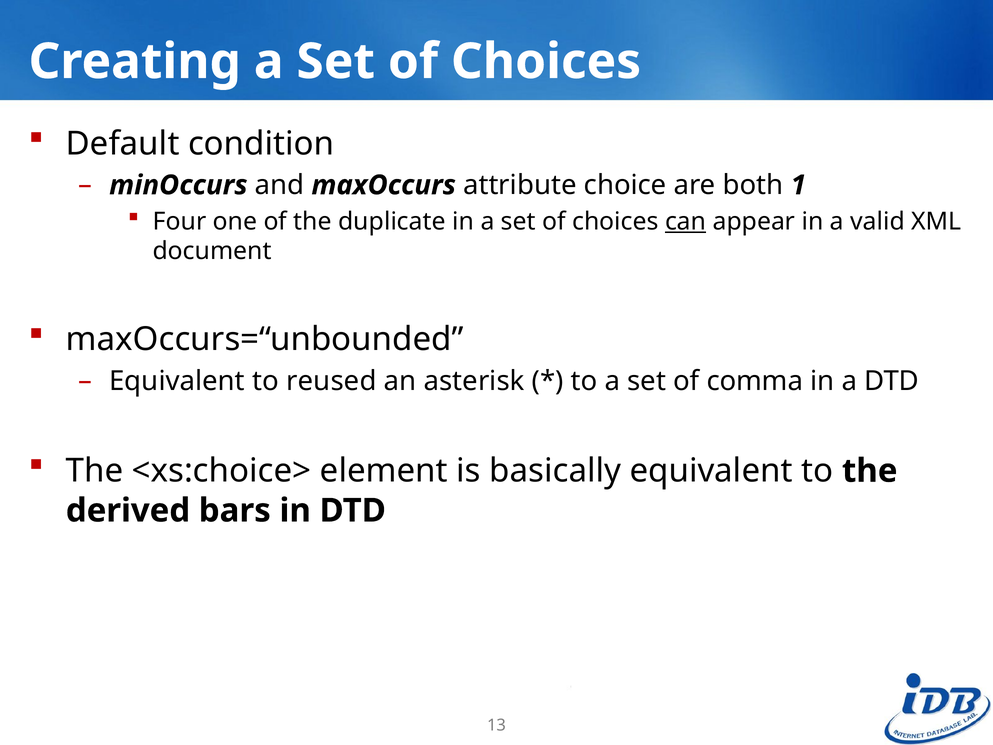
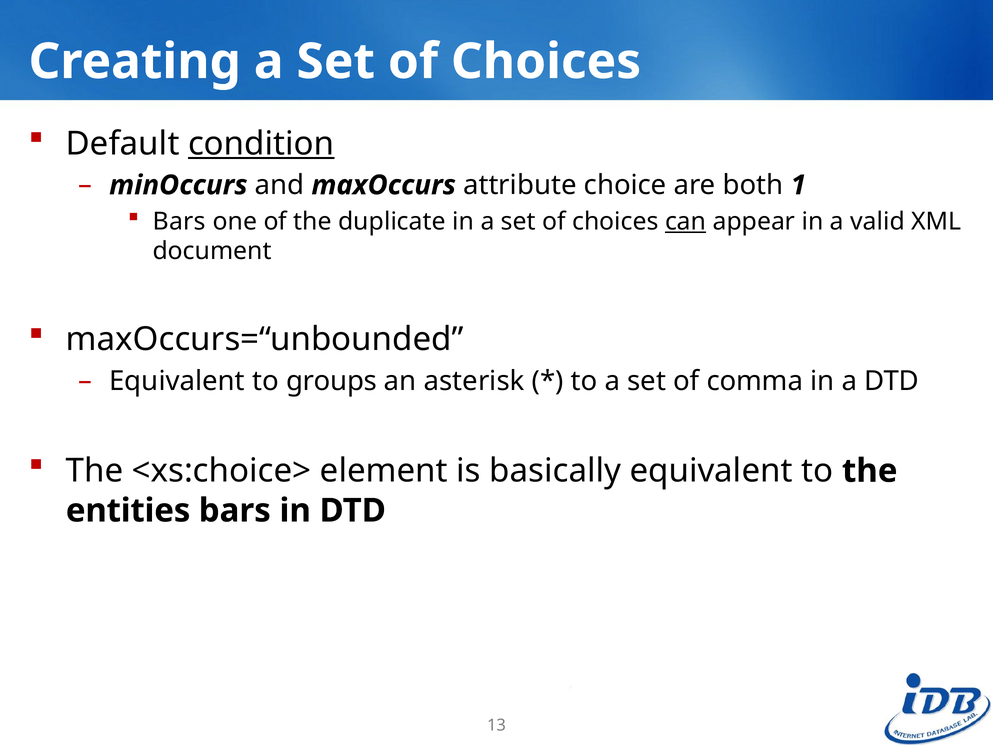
condition underline: none -> present
Four at (179, 221): Four -> Bars
reused: reused -> groups
derived: derived -> entities
